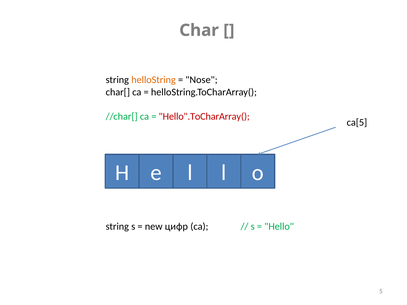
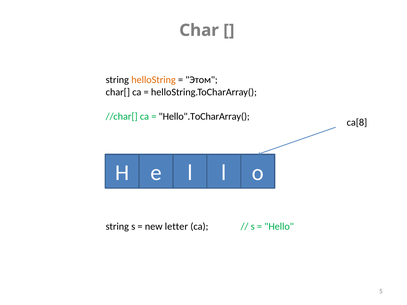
Nose: Nose -> Этом
Hello".ToCharArray( colour: red -> black
ca[5: ca[5 -> ca[8
цифр: цифр -> letter
